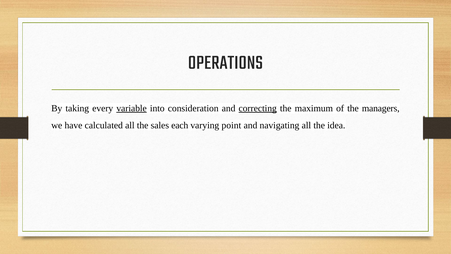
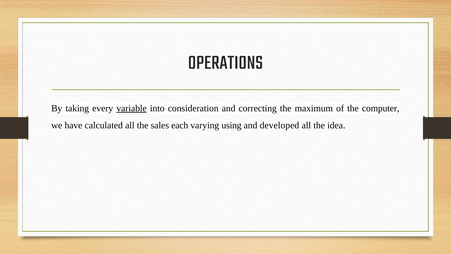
correcting underline: present -> none
managers: managers -> computer
point: point -> using
navigating: navigating -> developed
